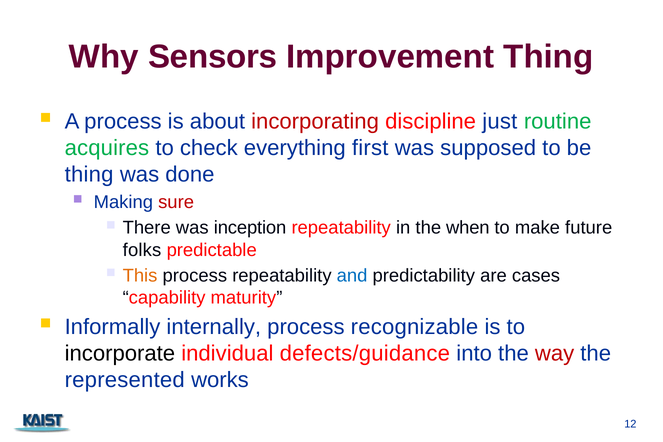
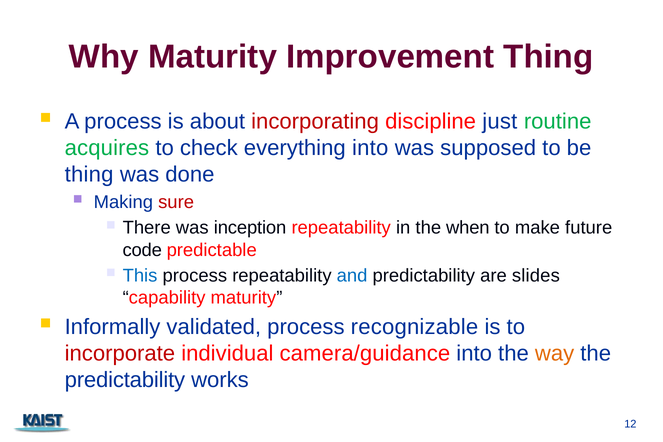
Why Sensors: Sensors -> Maturity
everything first: first -> into
folks: folks -> code
This colour: orange -> blue
cases: cases -> slides
internally: internally -> validated
incorporate colour: black -> red
defects/guidance: defects/guidance -> camera/guidance
way colour: red -> orange
represented at (125, 380): represented -> predictability
